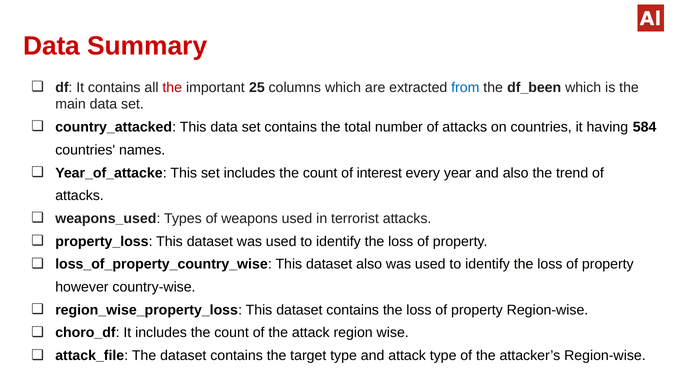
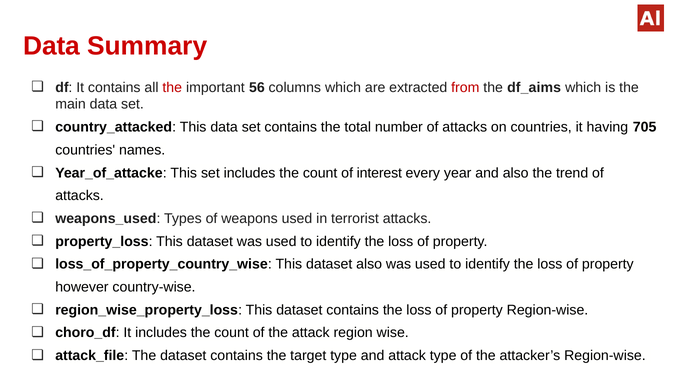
25: 25 -> 56
from colour: blue -> red
df_been: df_been -> df_aims
584: 584 -> 705
